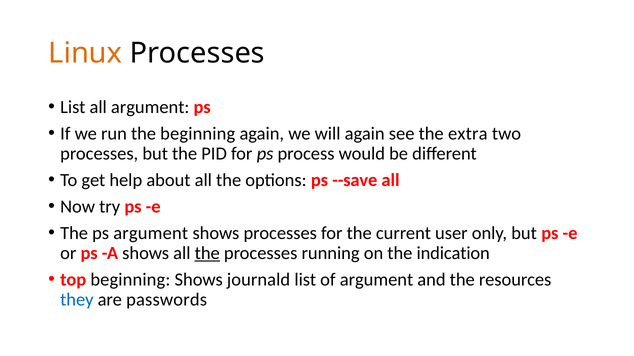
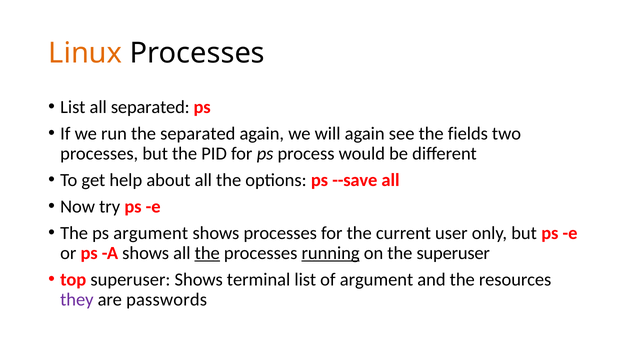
all argument: argument -> separated
the beginning: beginning -> separated
extra: extra -> fields
running underline: none -> present
the indication: indication -> superuser
top beginning: beginning -> superuser
journald: journald -> terminal
they colour: blue -> purple
